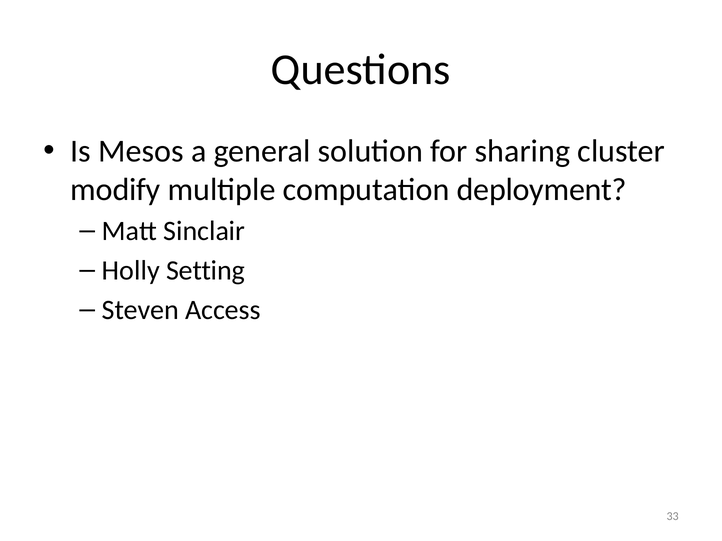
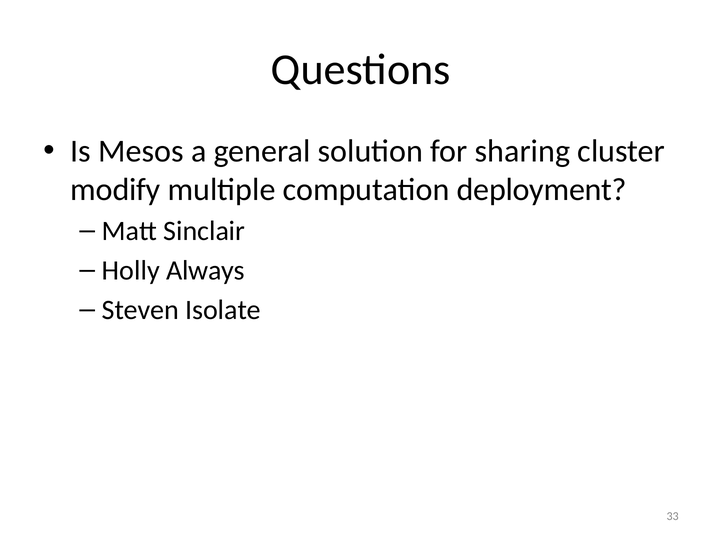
Setting: Setting -> Always
Access: Access -> Isolate
